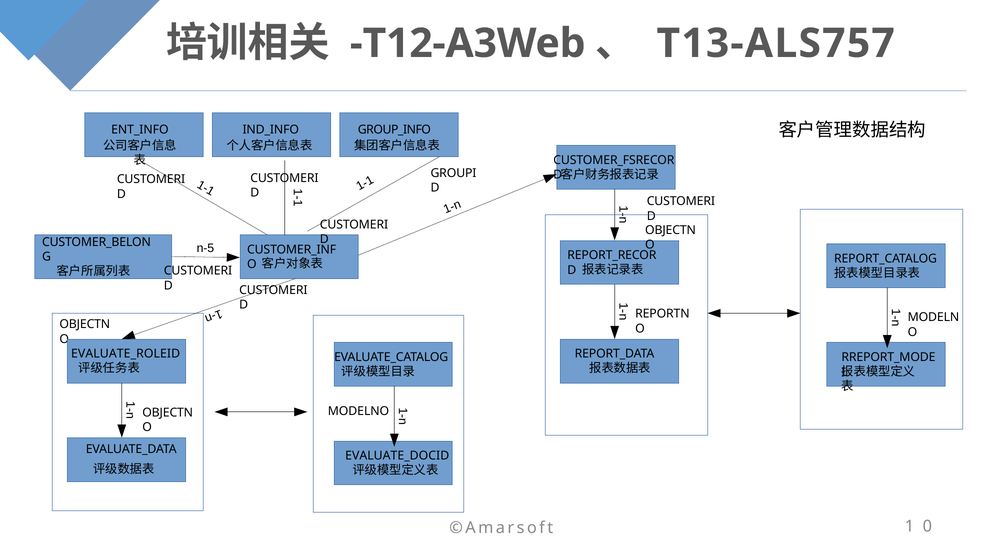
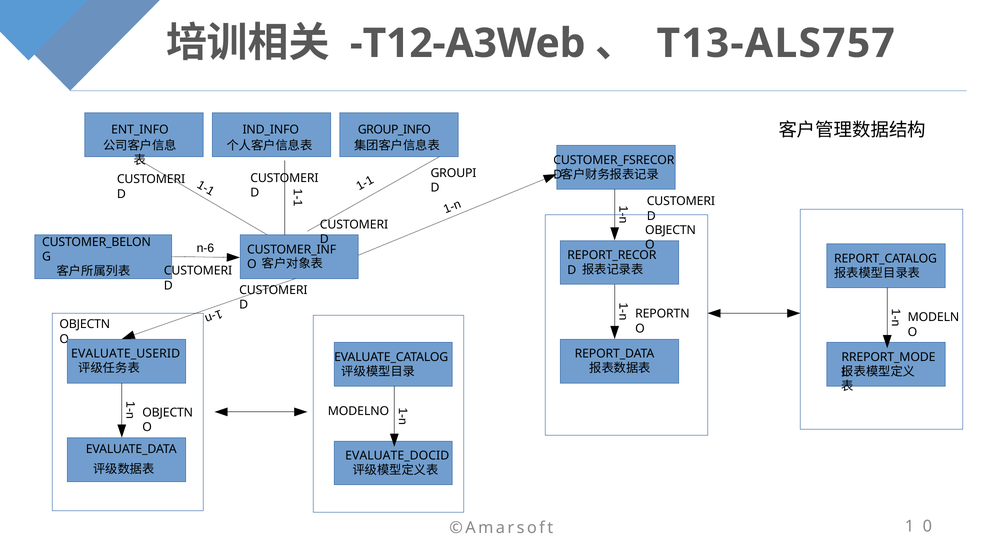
n-5: n-5 -> n-6
EVALUATE_ROLEID: EVALUATE_ROLEID -> EVALUATE_USERID
